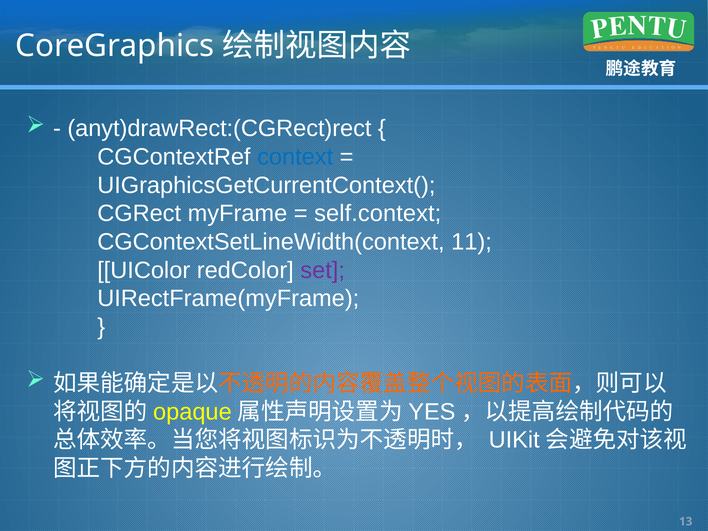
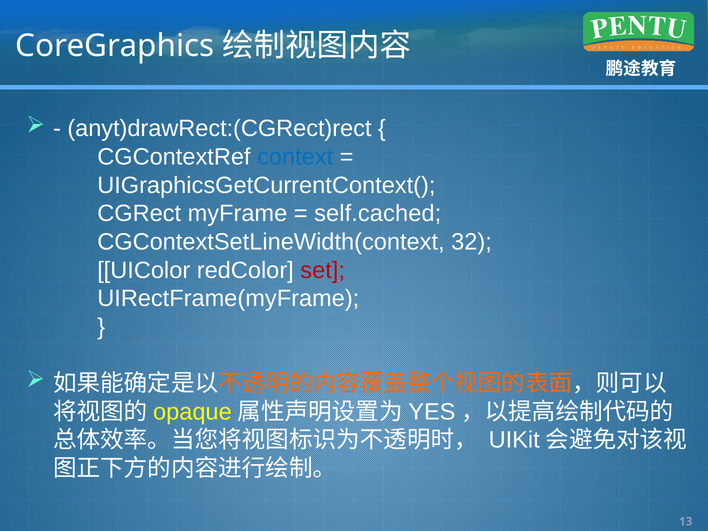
self.context: self.context -> self.cached
11: 11 -> 32
set colour: purple -> red
